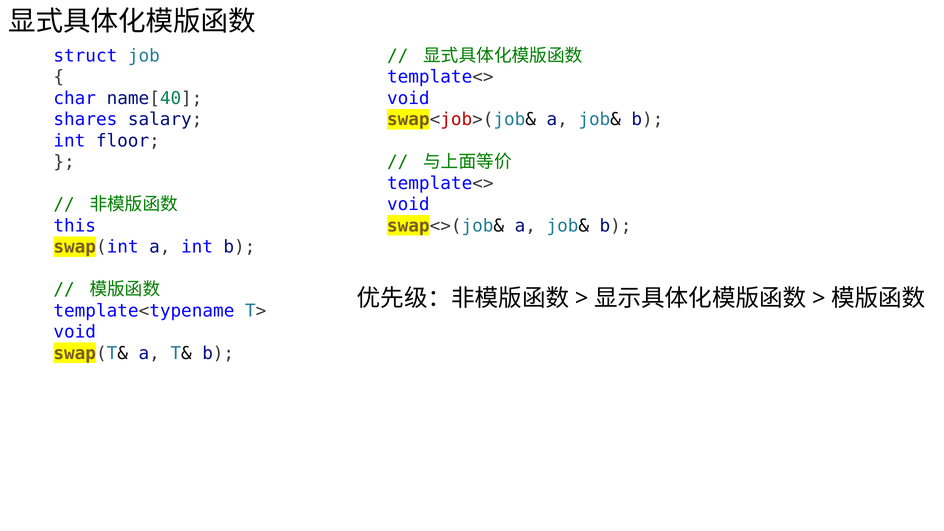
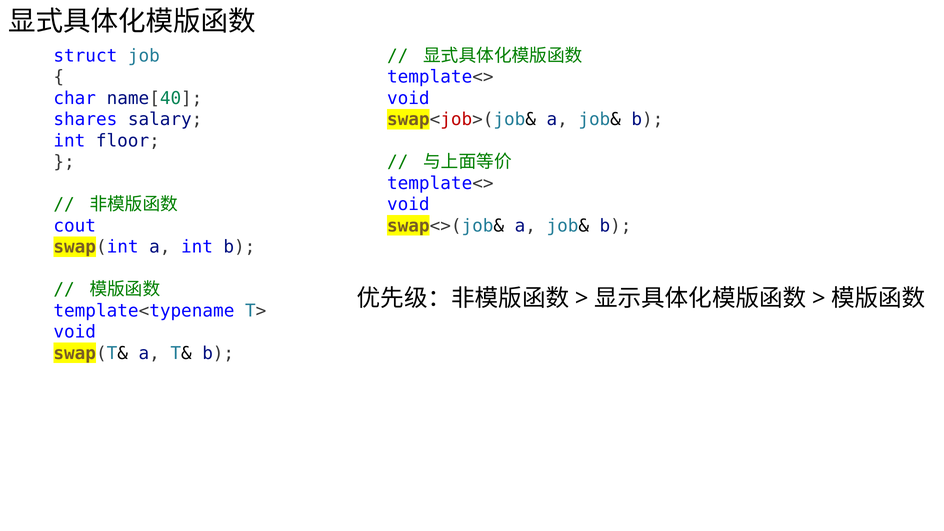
this: this -> cout
